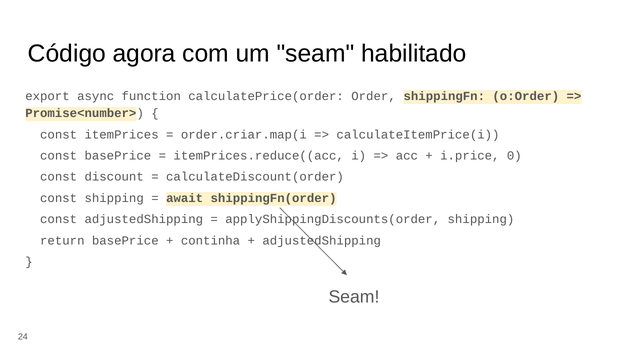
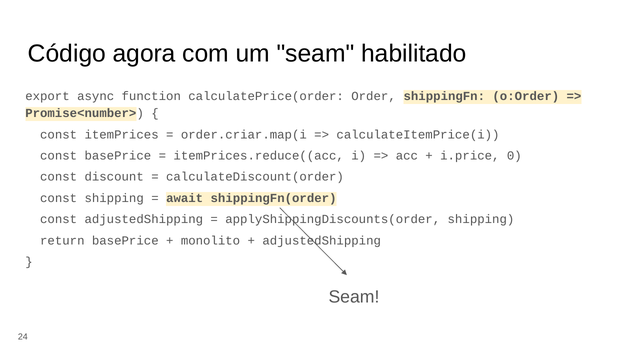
continha: continha -> monolito
